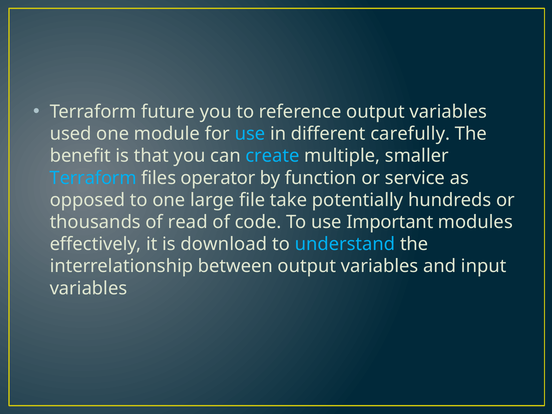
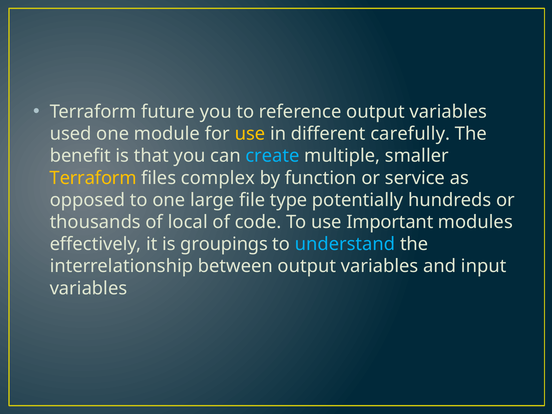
use at (250, 134) colour: light blue -> yellow
Terraform at (93, 178) colour: light blue -> yellow
operator: operator -> complex
take: take -> type
read: read -> local
download: download -> groupings
